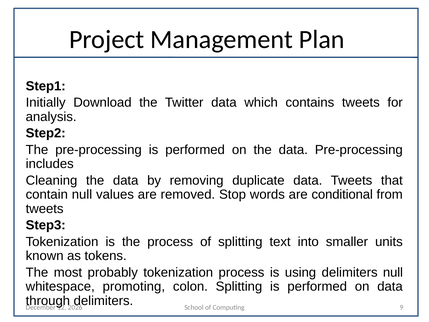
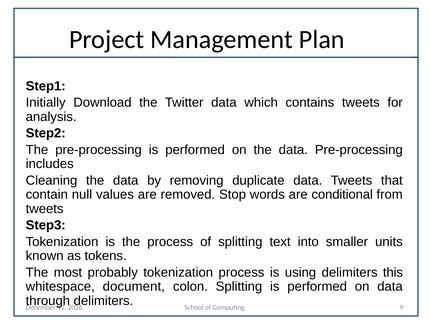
delimiters null: null -> this
promoting: promoting -> document
